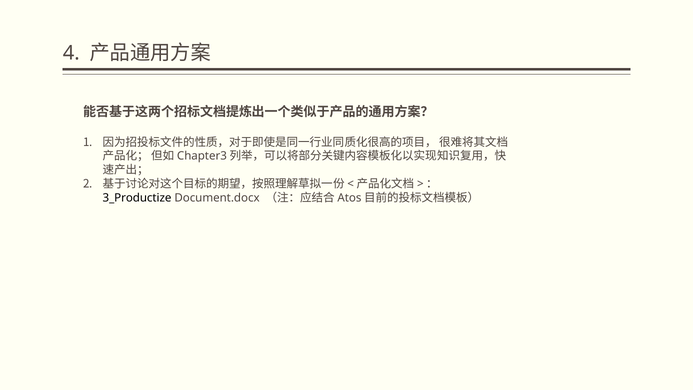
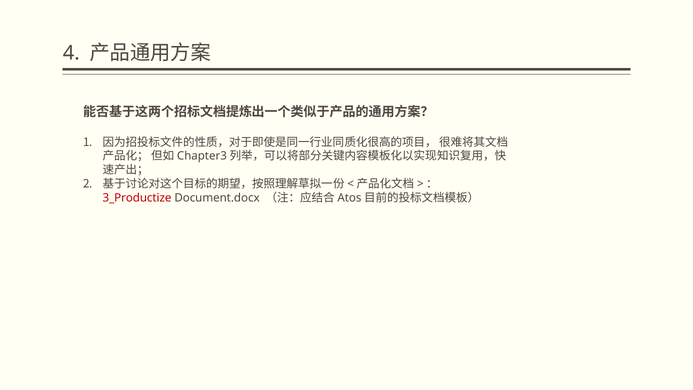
3_Productize colour: black -> red
